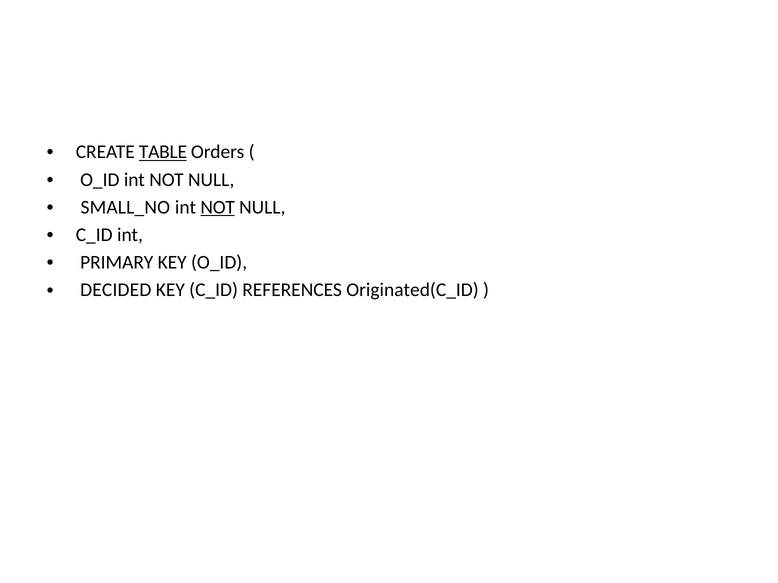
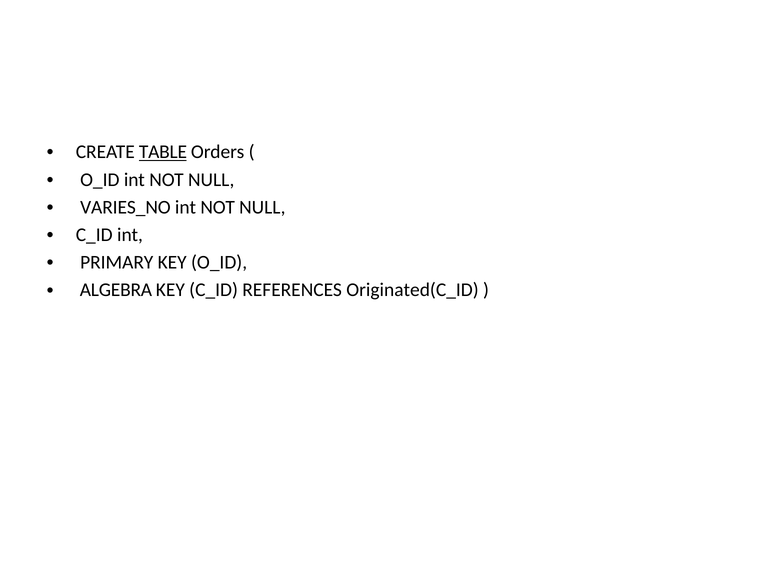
SMALL_NO: SMALL_NO -> VARIES_NO
NOT at (218, 207) underline: present -> none
DECIDED: DECIDED -> ALGEBRA
